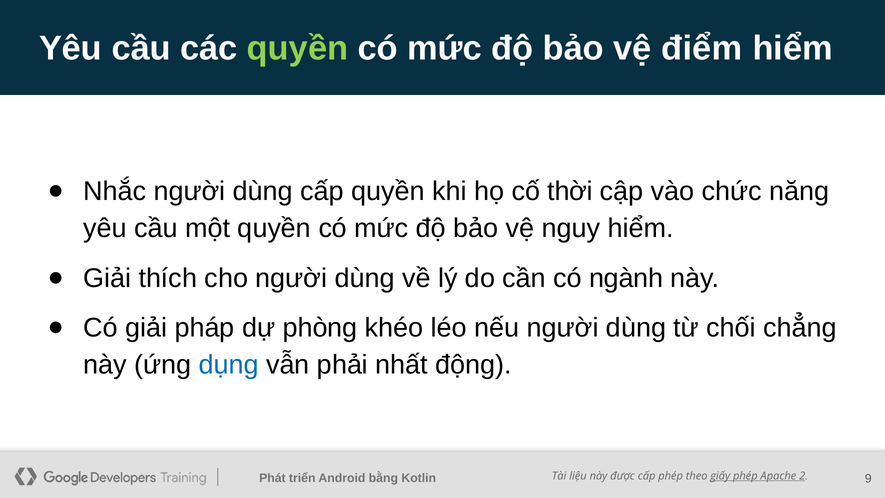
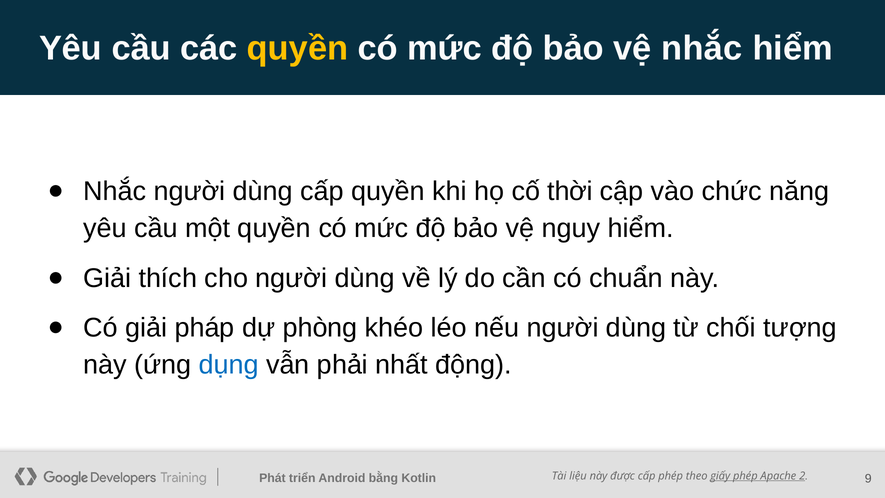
quyền at (298, 48) colour: light green -> yellow
vệ điểm: điểm -> nhắc
ngành: ngành -> chuẩn
chẳng: chẳng -> tượng
